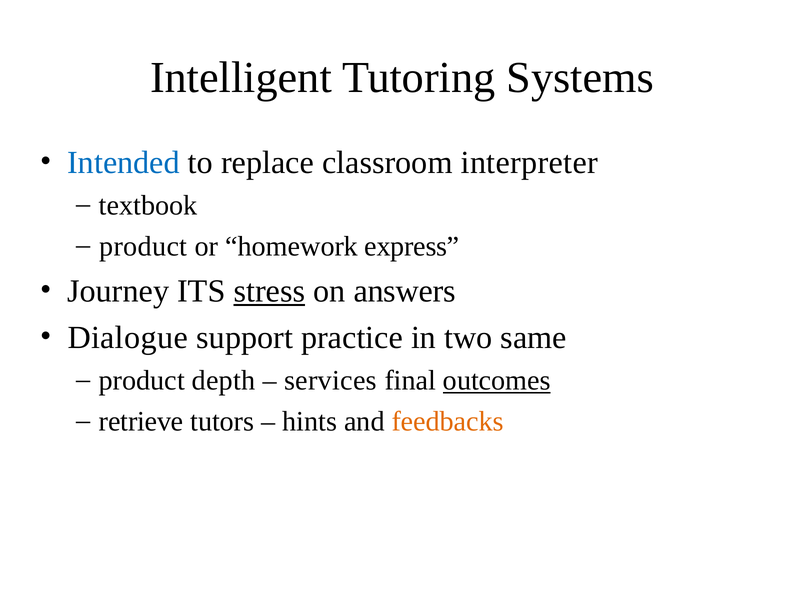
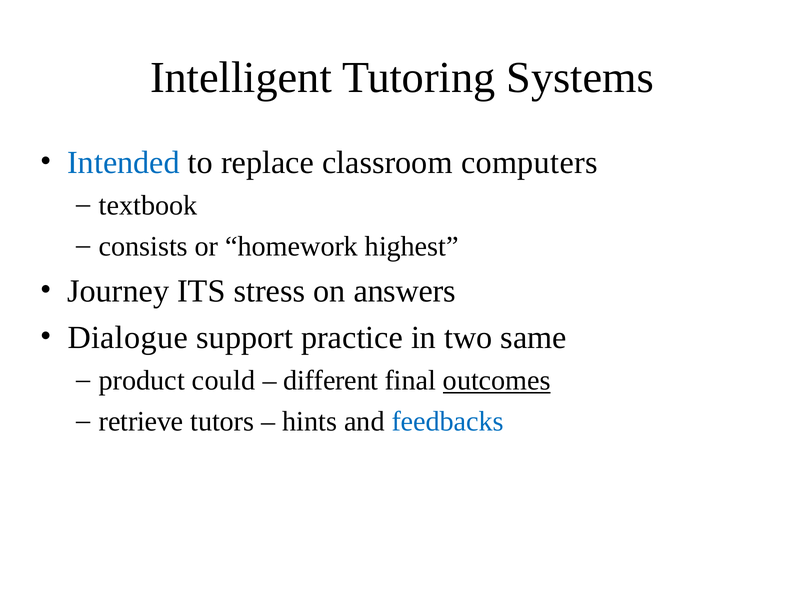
interpreter: interpreter -> computers
product at (143, 246): product -> consists
express: express -> highest
stress underline: present -> none
depth: depth -> could
services: services -> different
feedbacks colour: orange -> blue
